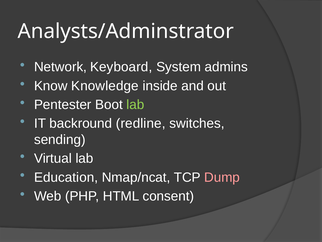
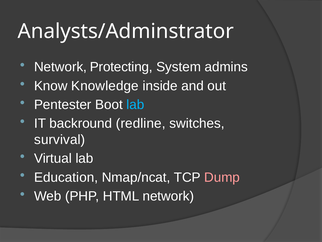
Keyboard: Keyboard -> Protecting
lab at (135, 104) colour: light green -> light blue
sending: sending -> survival
HTML consent: consent -> network
